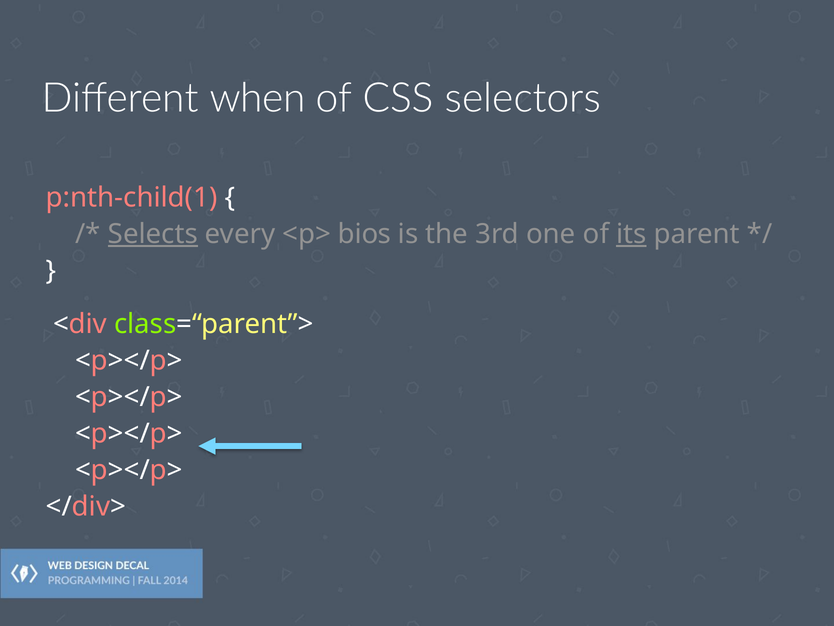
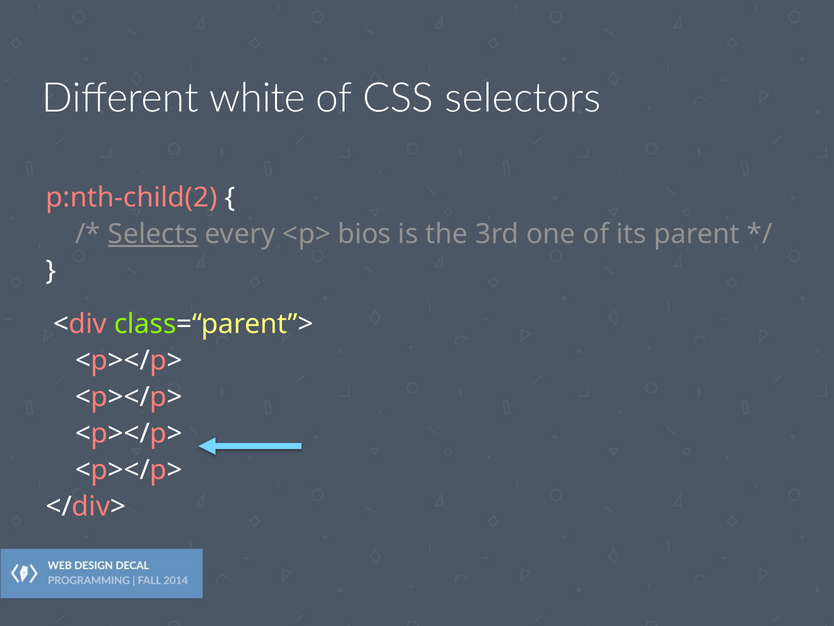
when: when -> white
p:nth-child(1: p:nth-child(1 -> p:nth-child(2
its underline: present -> none
